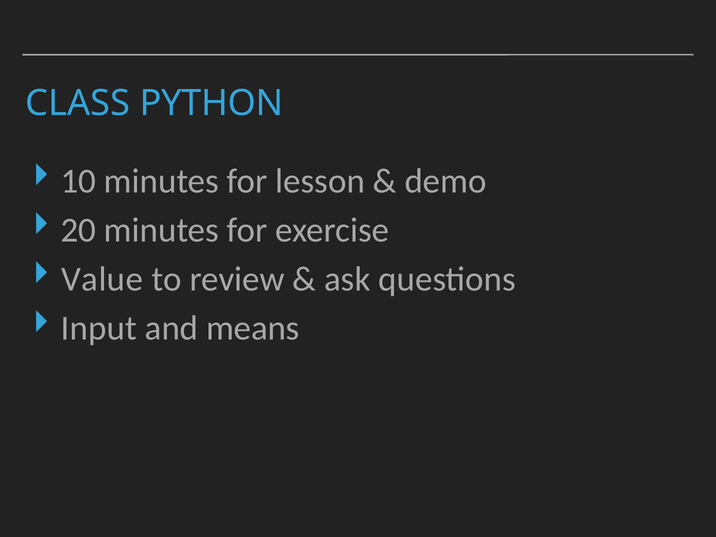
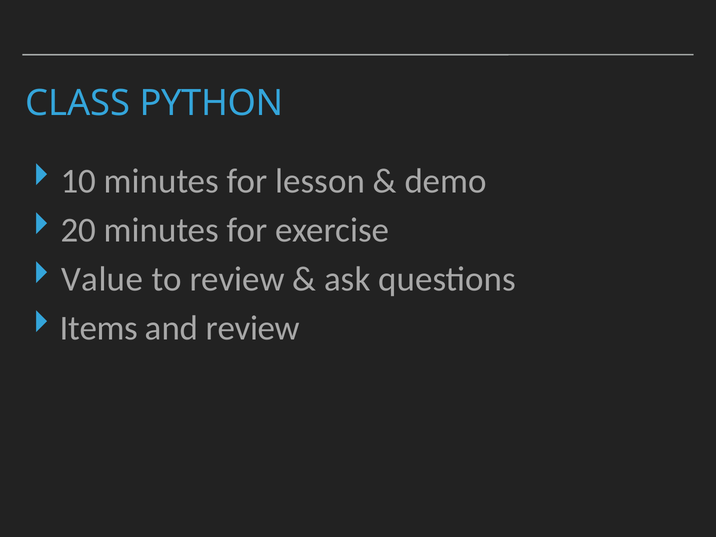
Input: Input -> Items
and means: means -> review
